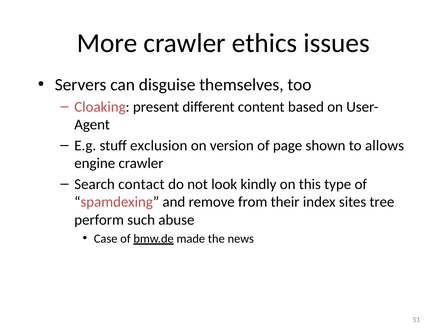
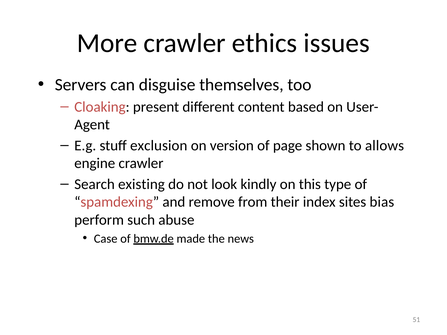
contact: contact -> existing
tree: tree -> bias
